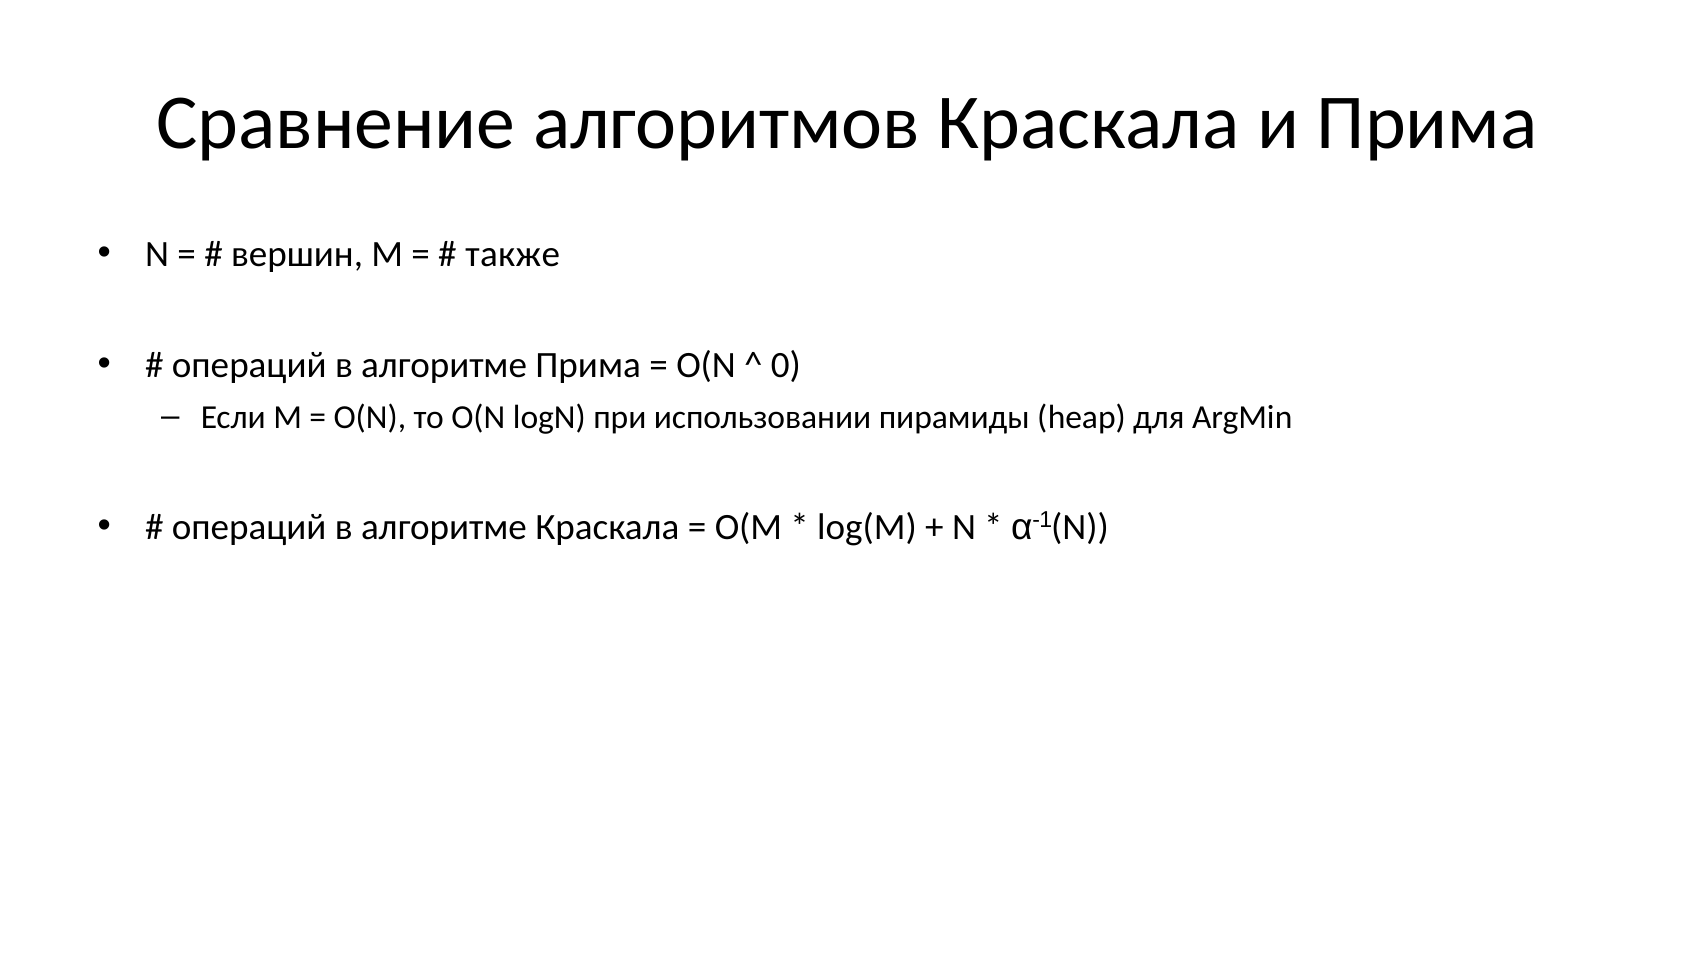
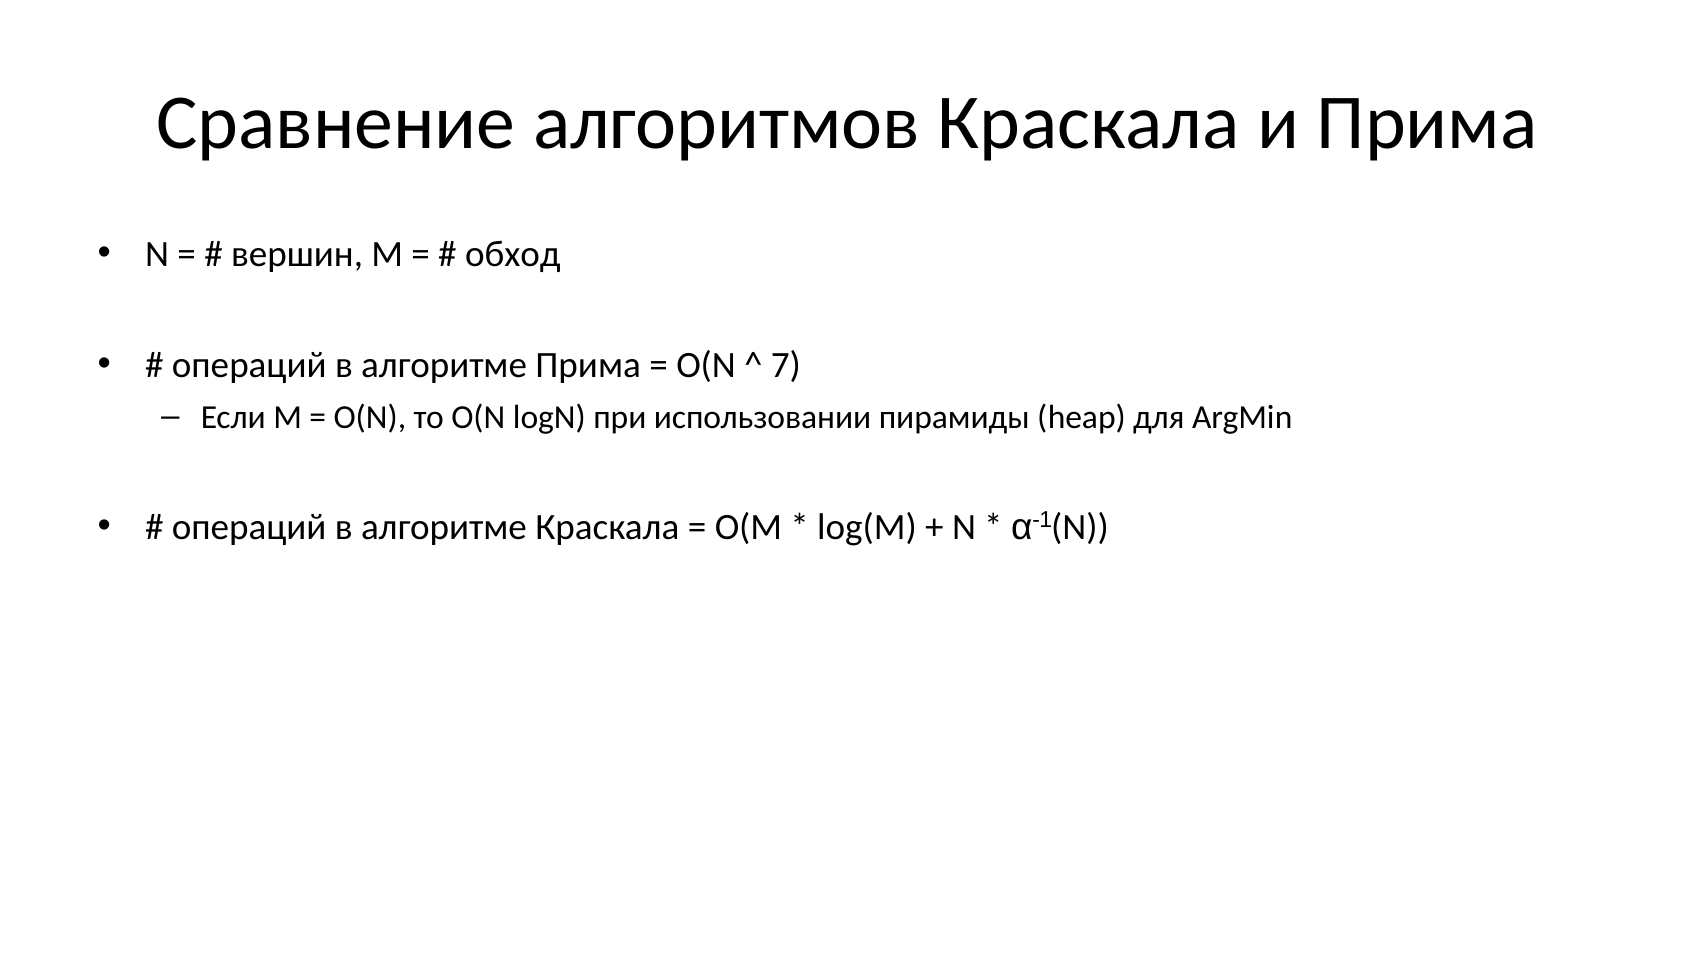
также at (513, 254): также -> обход
0: 0 -> 7
